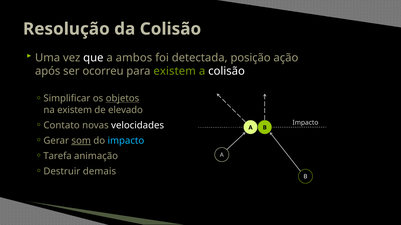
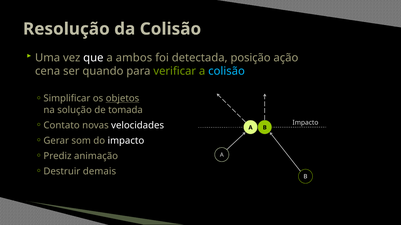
após: após -> cena
ocorreu: ocorreu -> quando
para existem: existem -> verificar
colisão at (227, 71) colour: white -> light blue
na existem: existem -> solução
elevado: elevado -> tomada
som underline: present -> none
impacto at (126, 141) colour: light blue -> white
Tarefa: Tarefa -> Prediz
